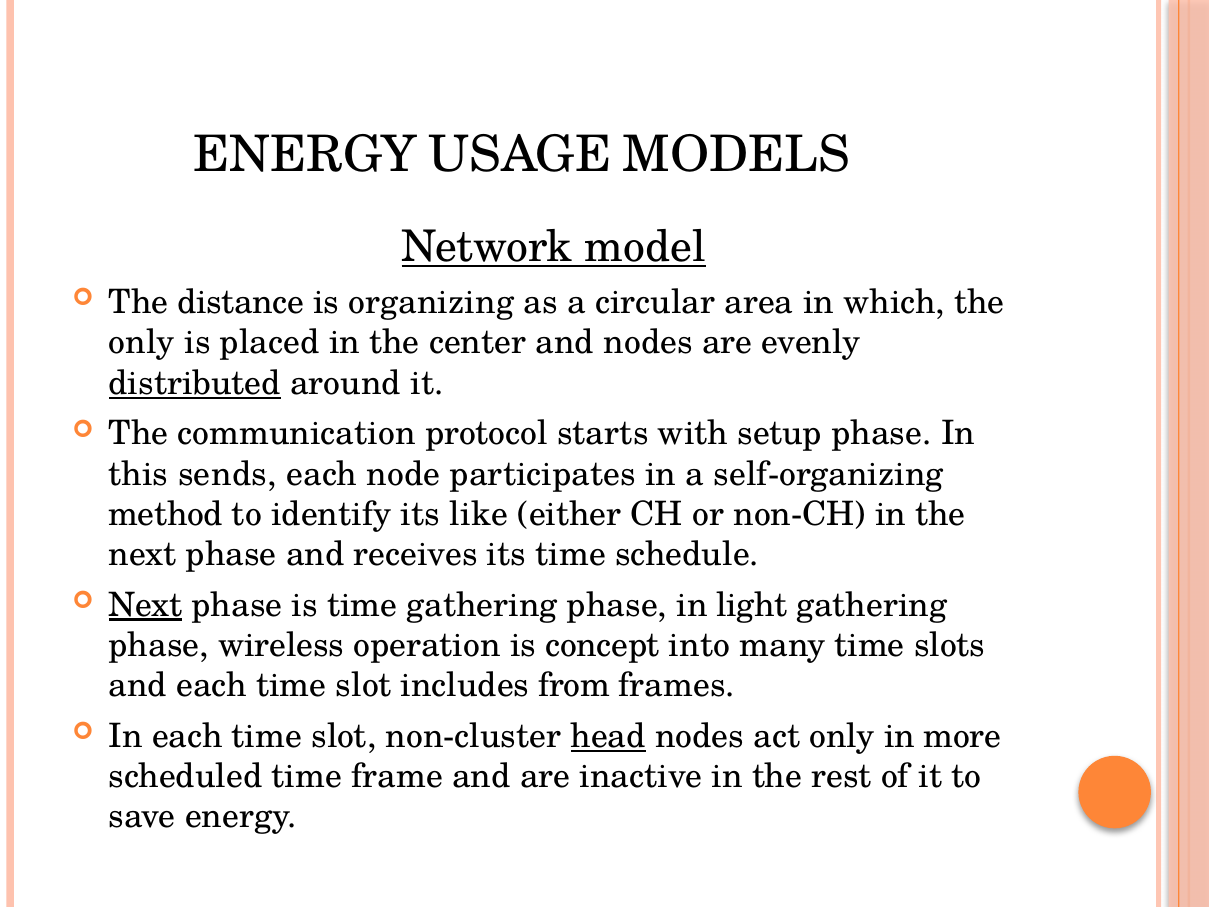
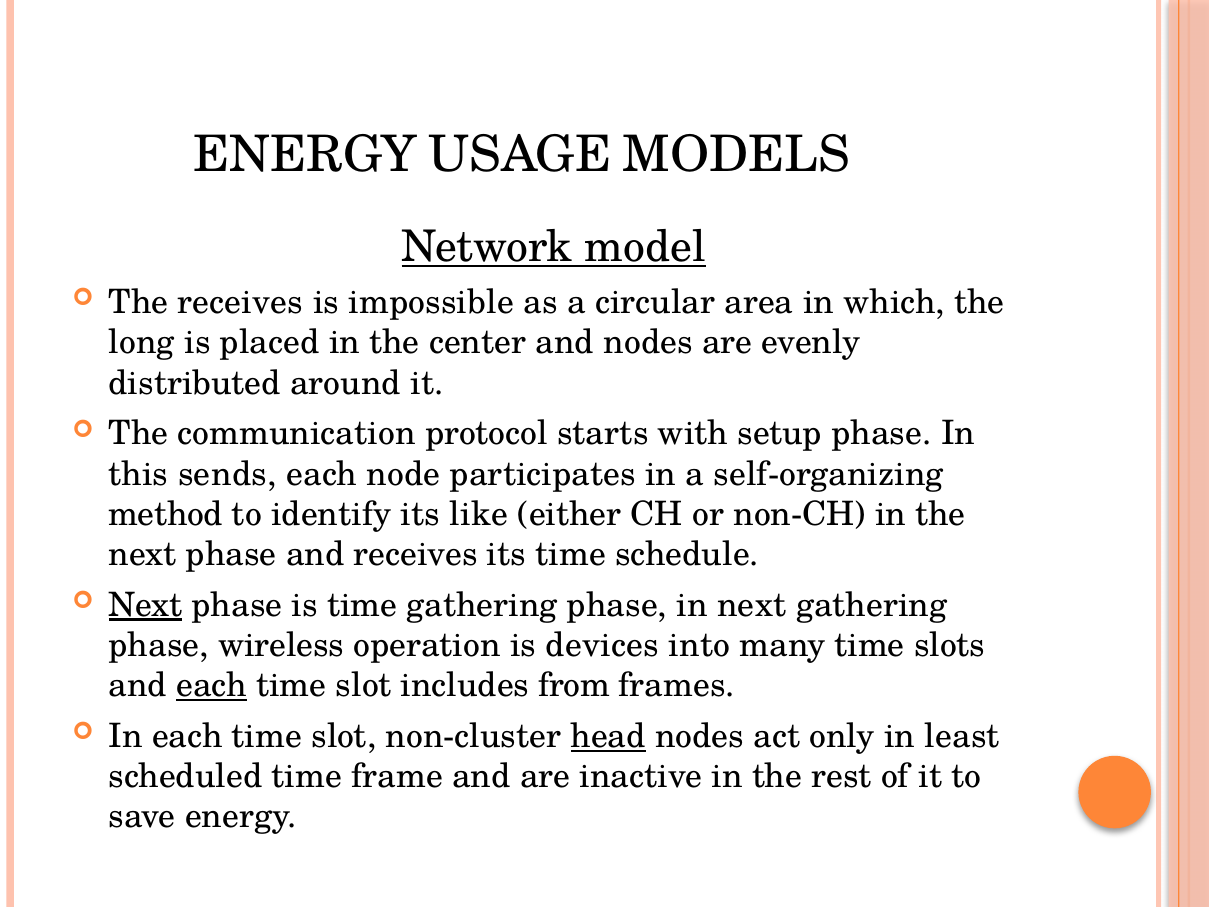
The distance: distance -> receives
organizing: organizing -> impossible
only at (142, 343): only -> long
distributed underline: present -> none
in light: light -> next
concept: concept -> devices
each at (212, 686) underline: none -> present
more: more -> least
